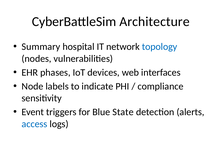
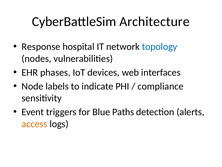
Summary: Summary -> Response
State: State -> Paths
access colour: blue -> orange
